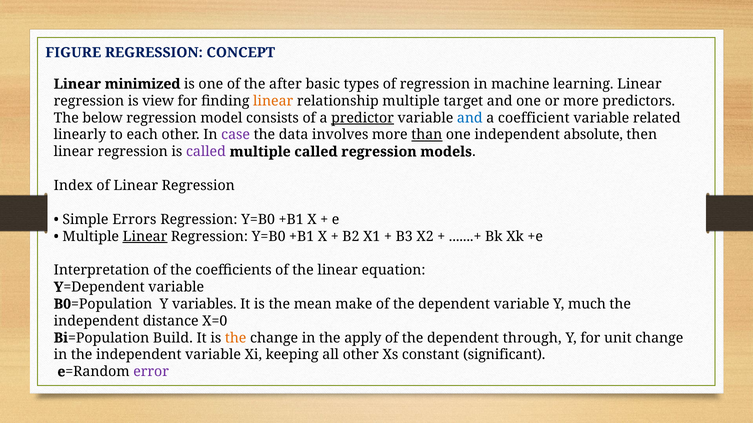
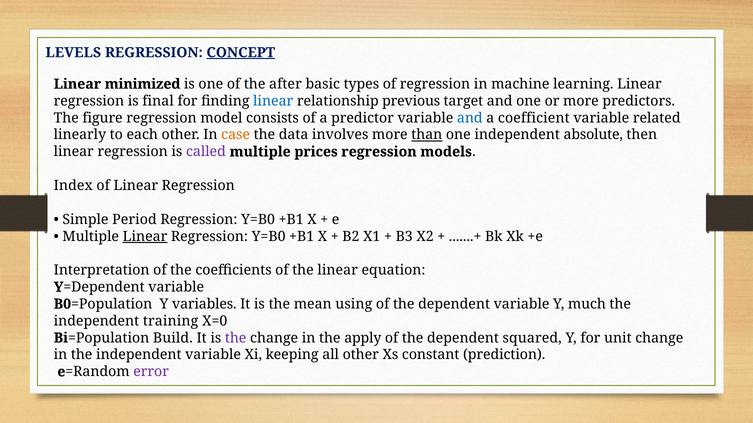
FIGURE: FIGURE -> LEVELS
CONCEPT underline: none -> present
view: view -> final
linear at (273, 101) colour: orange -> blue
relationship multiple: multiple -> previous
below: below -> figure
predictor underline: present -> none
case colour: purple -> orange
multiple called: called -> prices
Errors: Errors -> Period
make: make -> using
distance: distance -> training
the at (236, 338) colour: orange -> purple
through: through -> squared
significant: significant -> prediction
